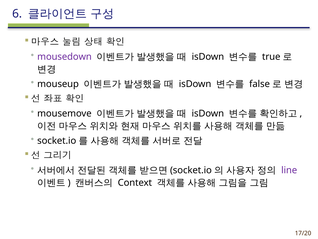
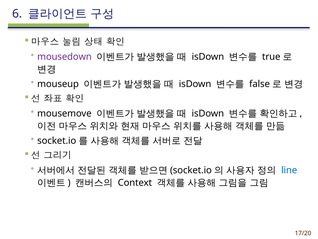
line colour: purple -> blue
